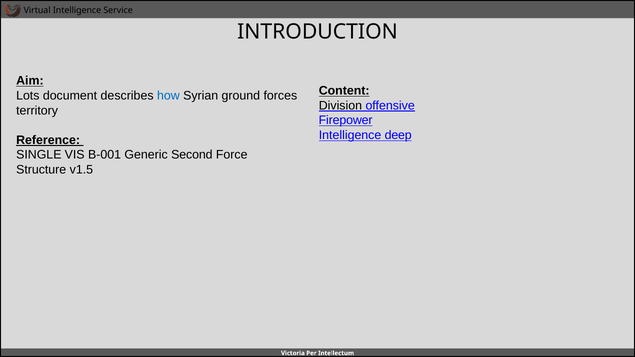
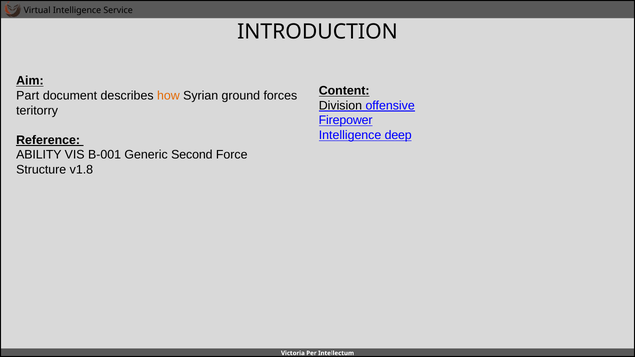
Lots: Lots -> Part
how colour: blue -> orange
territory: territory -> teritorry
SINGLE: SINGLE -> ABILITY
v1.5: v1.5 -> v1.8
